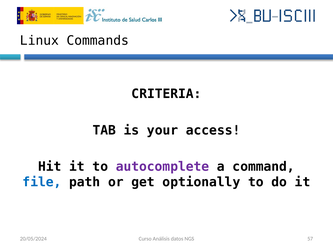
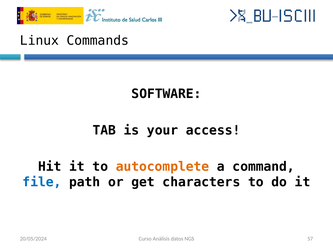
CRITERIA: CRITERIA -> SOFTWARE
autocomplete colour: purple -> orange
optionally: optionally -> characters
